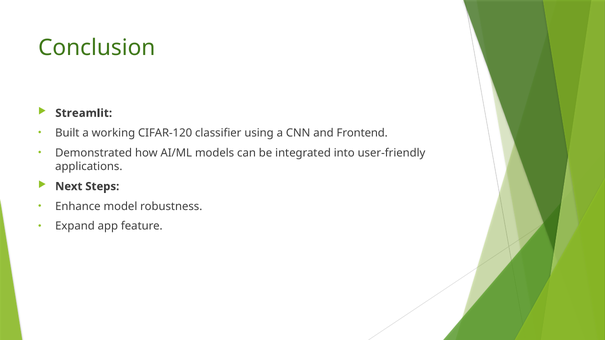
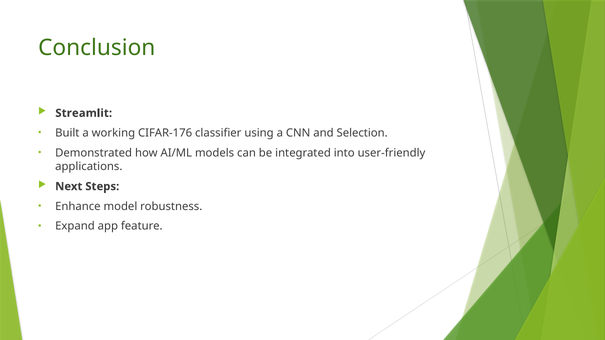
CIFAR-120: CIFAR-120 -> CIFAR-176
Frontend: Frontend -> Selection
